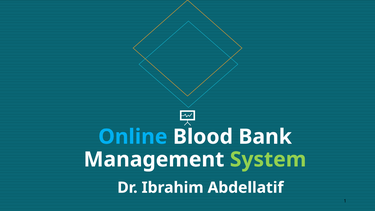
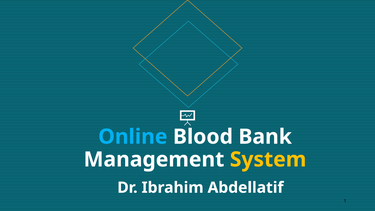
System colour: light green -> yellow
